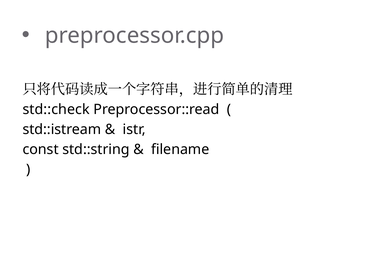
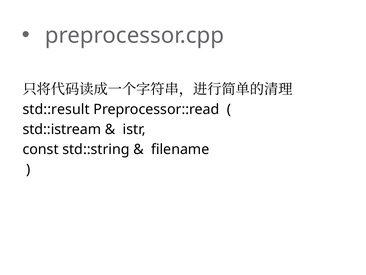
std::check: std::check -> std::result
